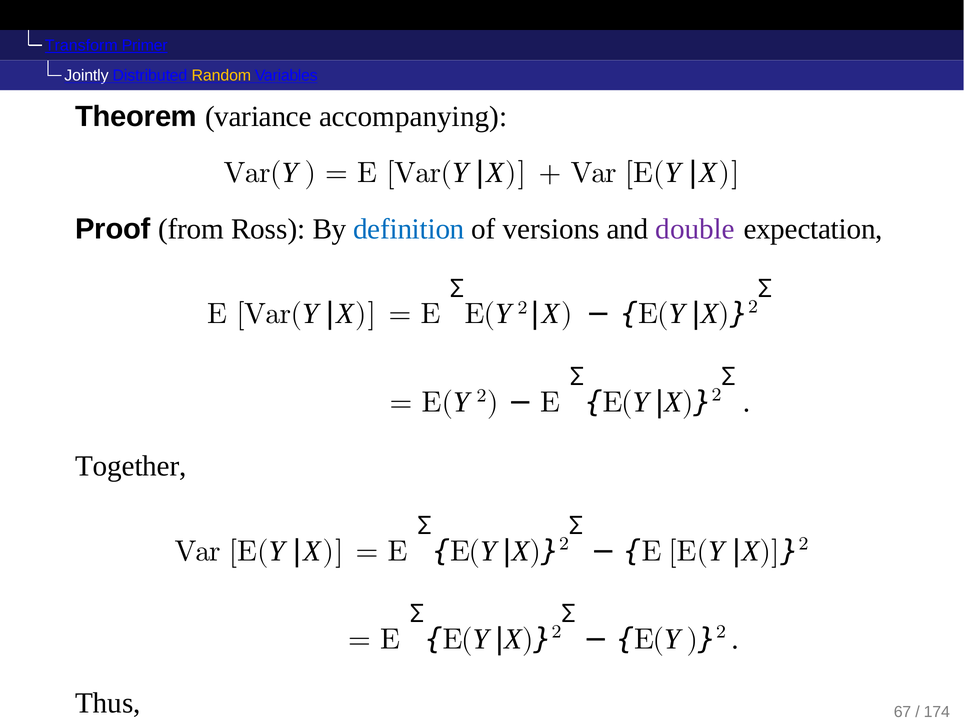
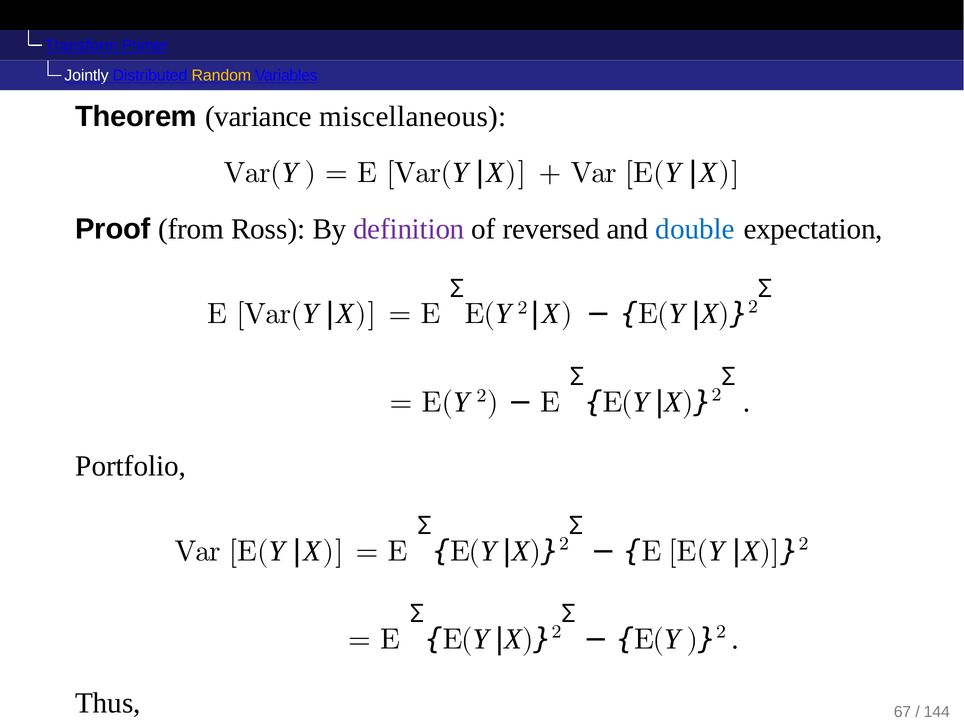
accompanying: accompanying -> miscellaneous
definition colour: blue -> purple
versions: versions -> reversed
double colour: purple -> blue
Together: Together -> Portfolio
174: 174 -> 144
